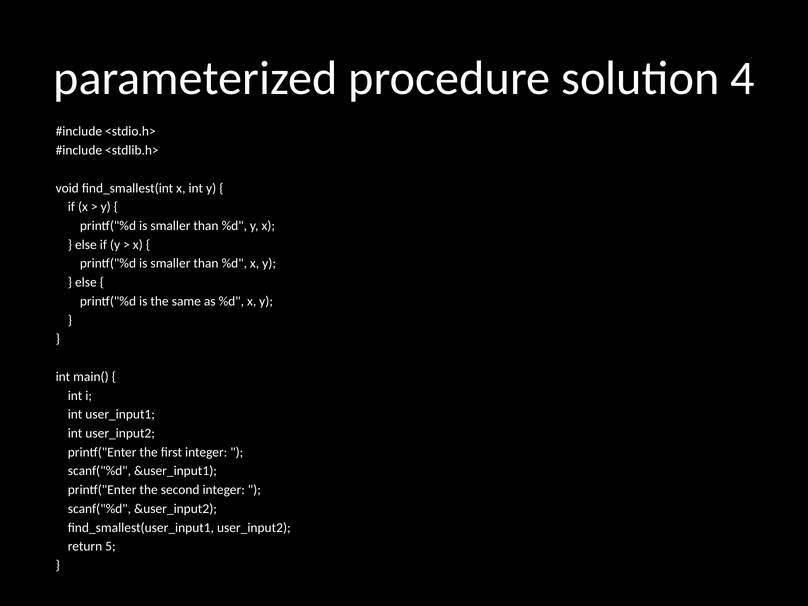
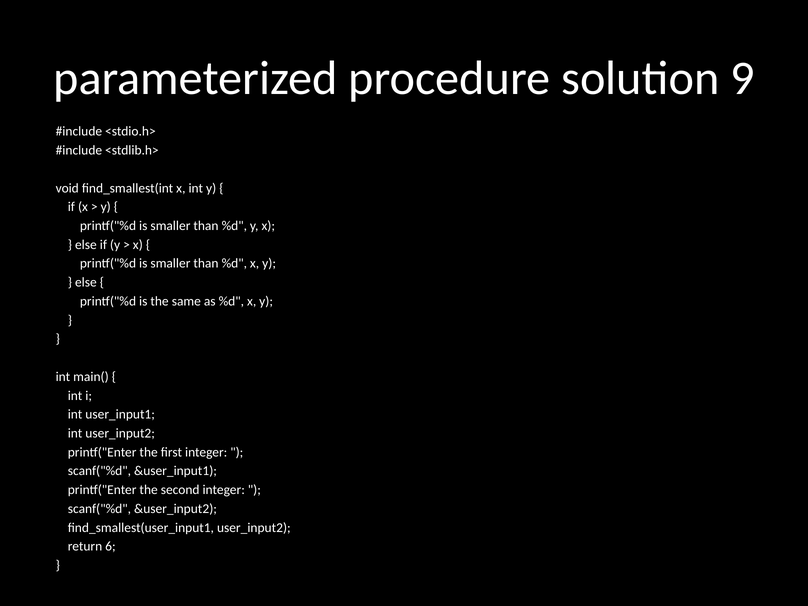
4: 4 -> 9
5: 5 -> 6
